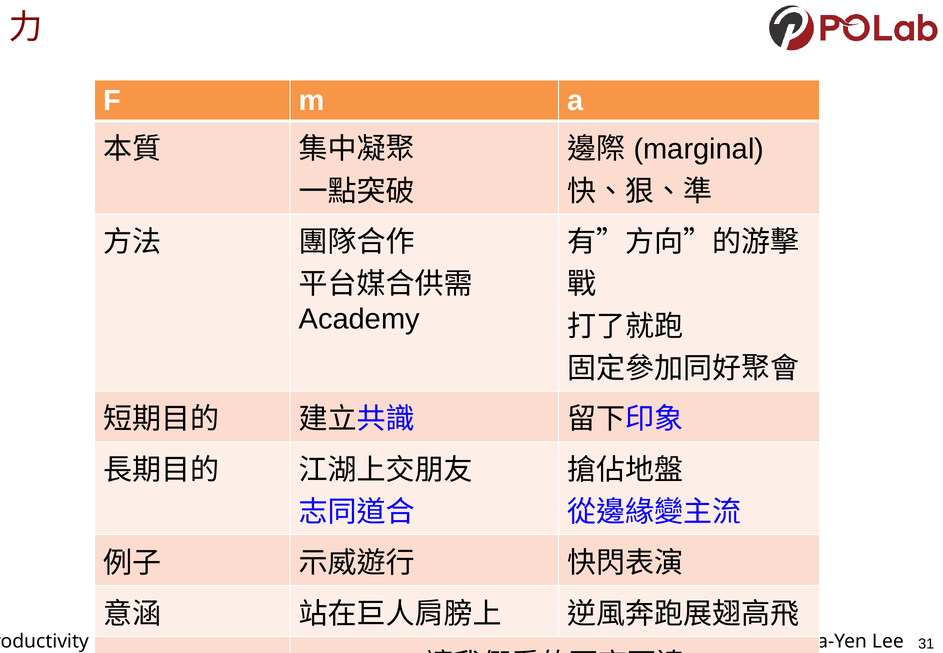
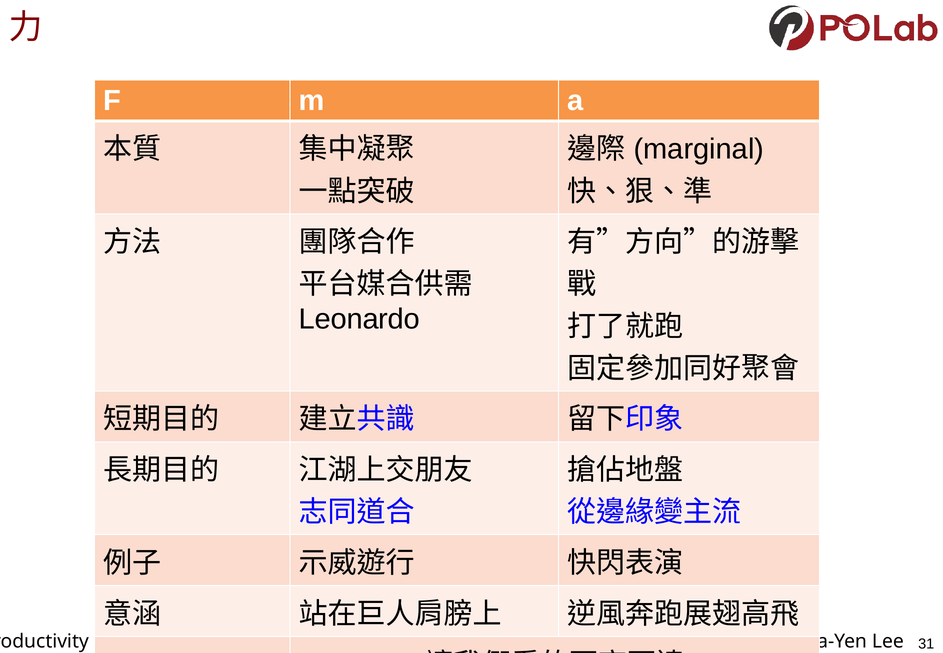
Academy: Academy -> Leonardo
